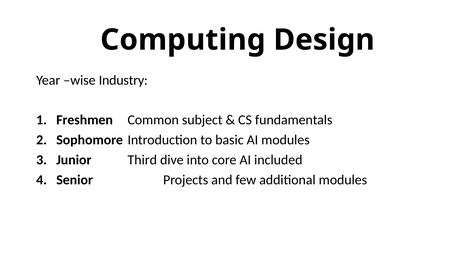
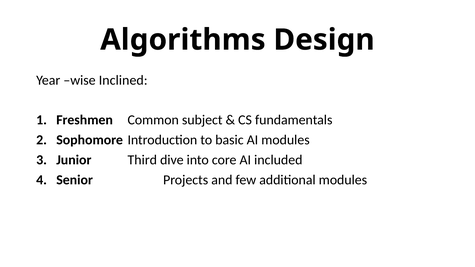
Computing: Computing -> Algorithms
Industry: Industry -> Inclined
